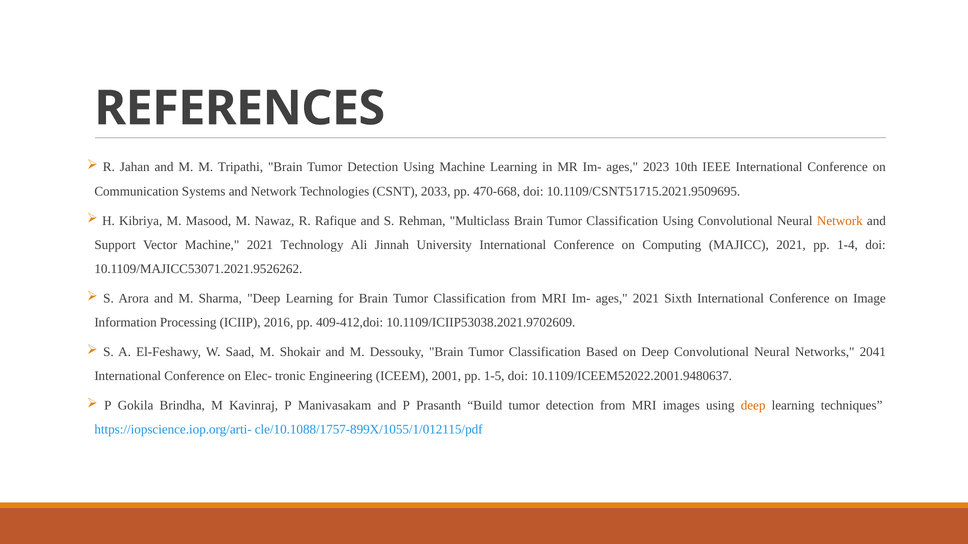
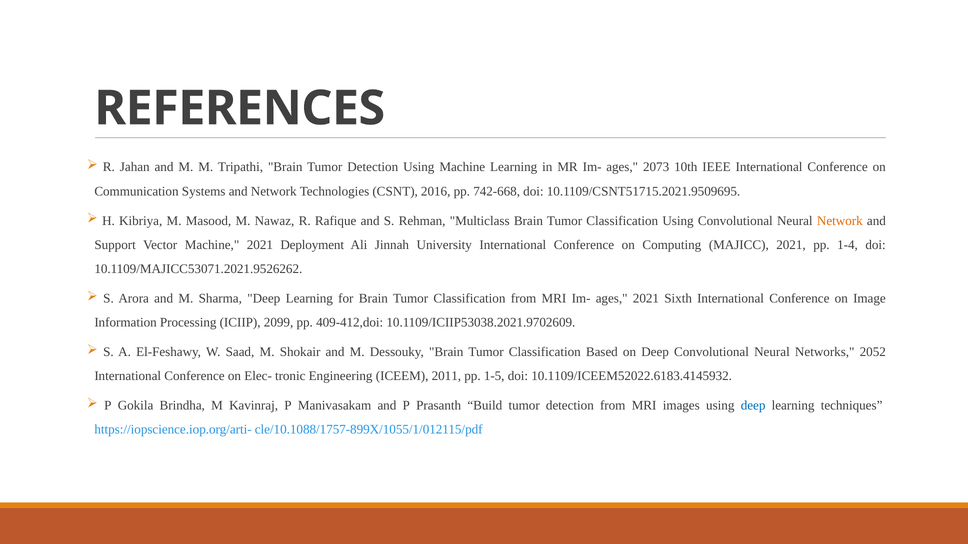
2023: 2023 -> 2073
2033: 2033 -> 2016
470-668: 470-668 -> 742-668
Technology: Technology -> Deployment
2016: 2016 -> 2099
2041: 2041 -> 2052
2001: 2001 -> 2011
10.1109/ICEEM52022.2001.9480637: 10.1109/ICEEM52022.2001.9480637 -> 10.1109/ICEEM52022.6183.4145932
deep at (753, 406) colour: orange -> blue
